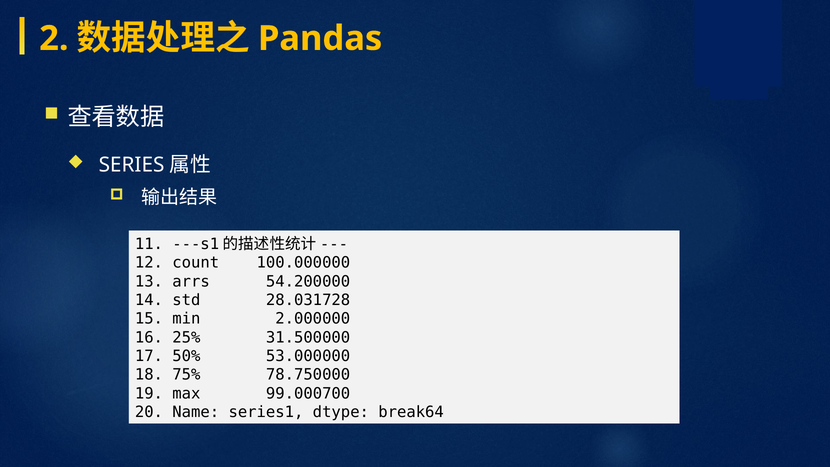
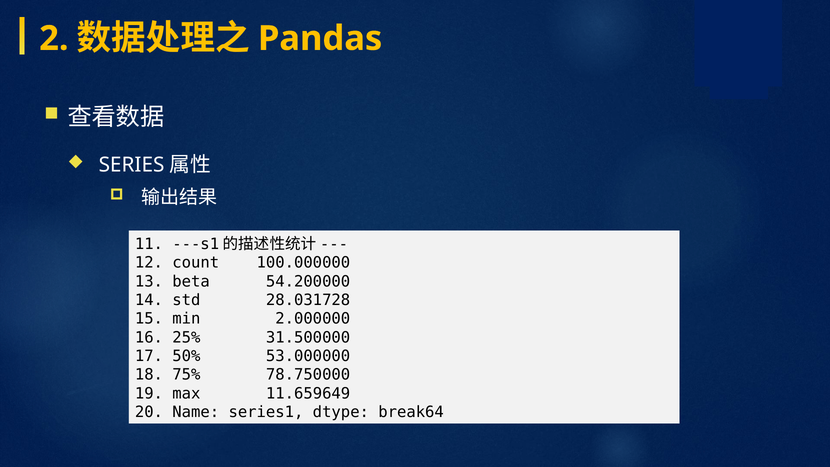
arrs: arrs -> beta
99.000700: 99.000700 -> 11.659649
